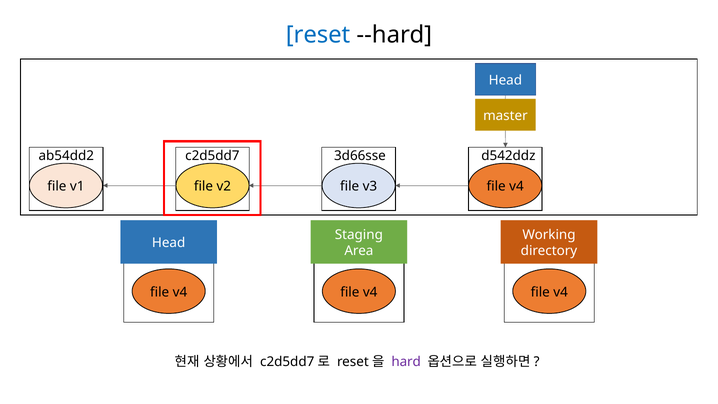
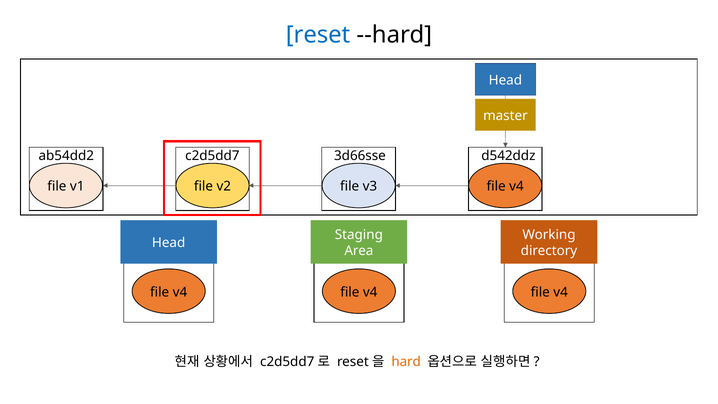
hard colour: purple -> orange
